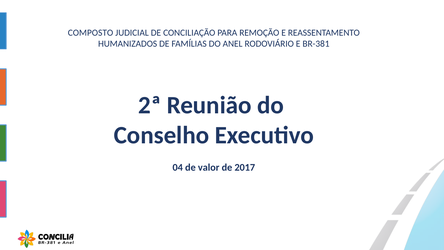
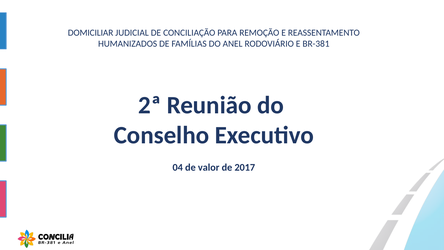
COMPOSTO: COMPOSTO -> DOMICILIAR
